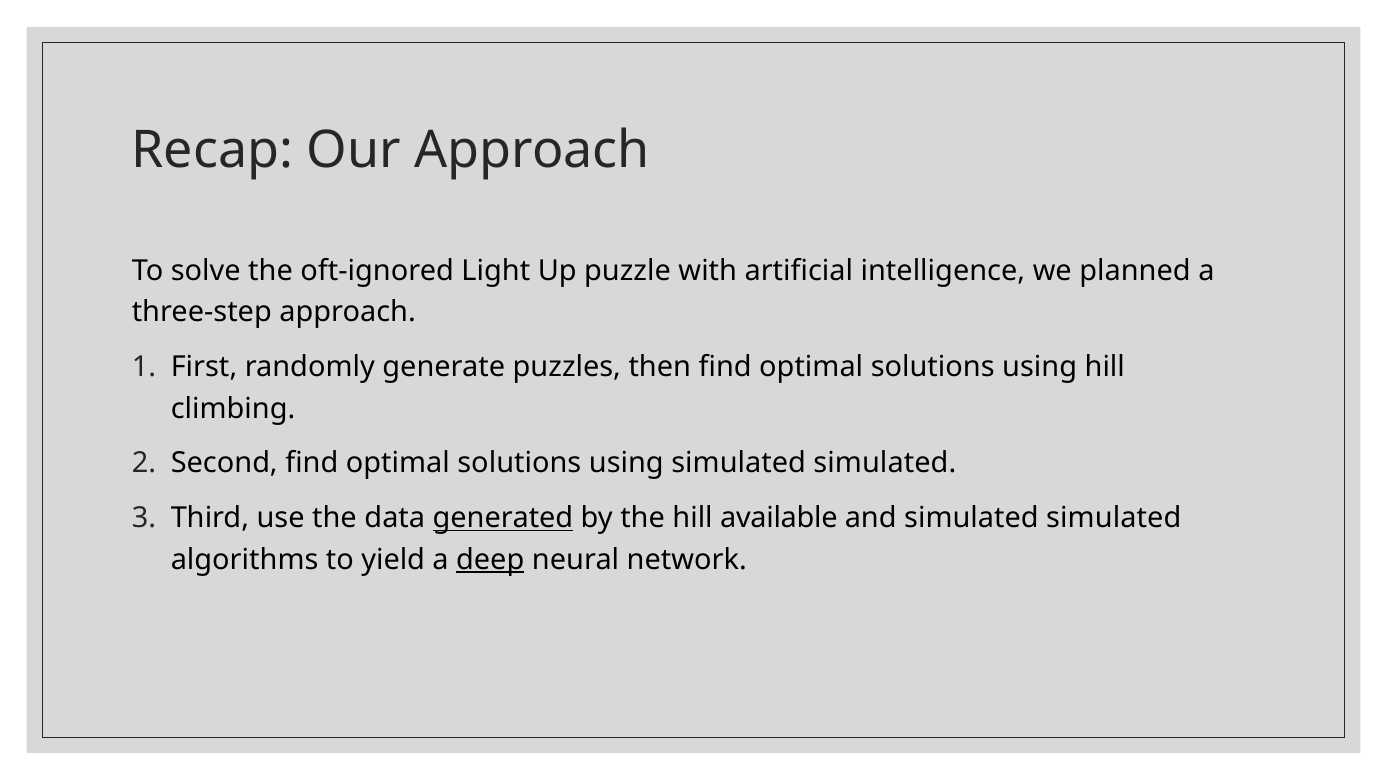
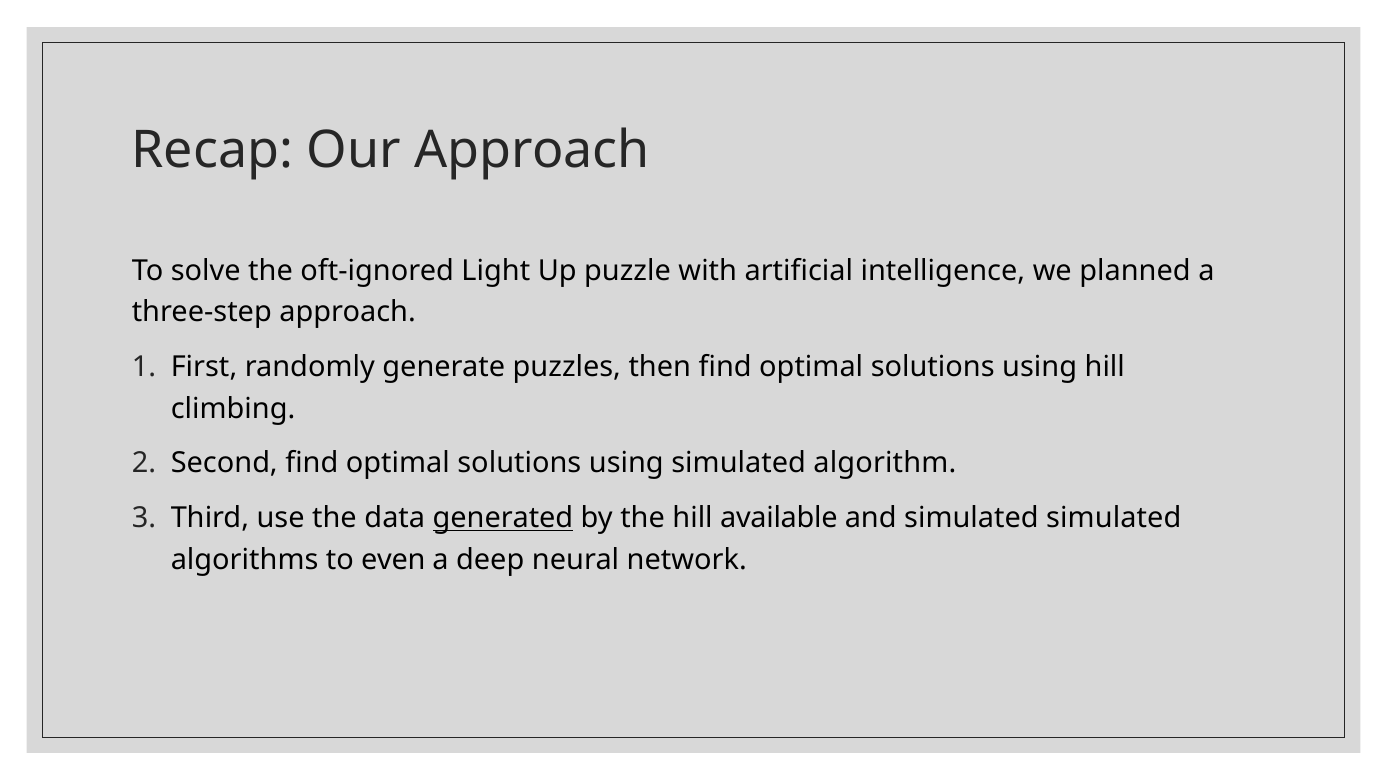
using simulated simulated: simulated -> algorithm
yield: yield -> even
deep underline: present -> none
